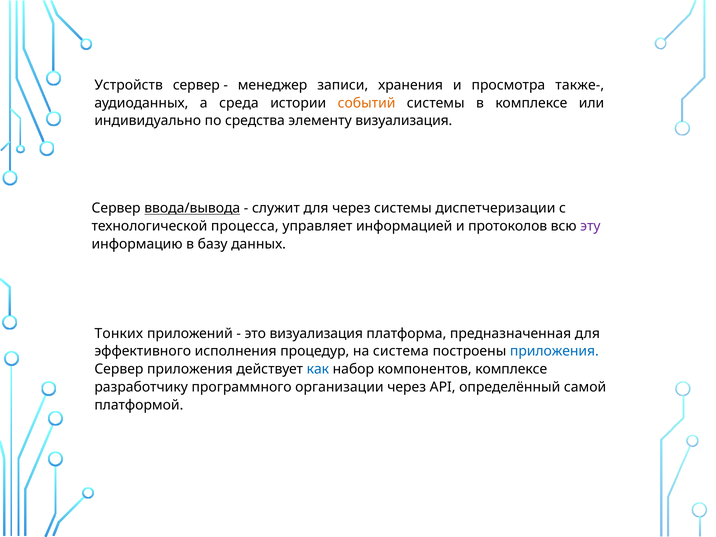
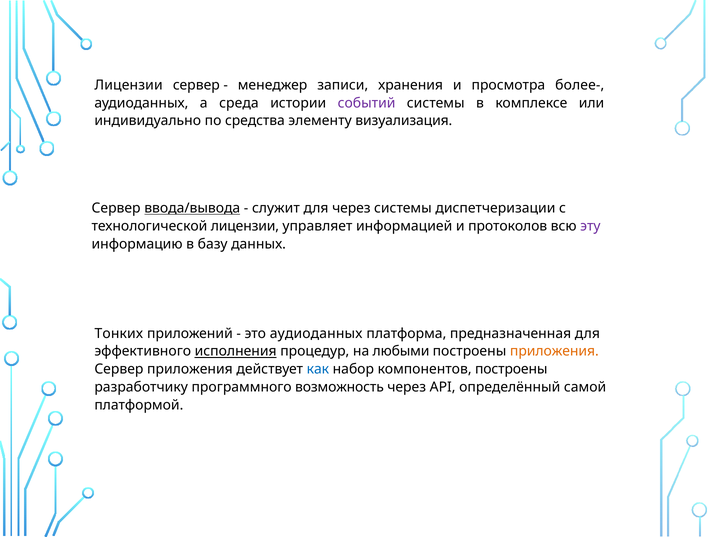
Устройств at (129, 85): Устройств -> Лицензии
также-: также- -> более-
событий colour: orange -> purple
технологической процесса: процесса -> лицензии
это визуализация: визуализация -> аудиоданных
исполнения underline: none -> present
система: система -> любыми
приложения at (554, 351) colour: blue -> orange
компонентов комплексе: комплексе -> построены
организации: организации -> возможность
